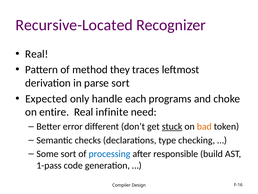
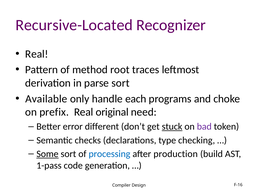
they: they -> root
Expected: Expected -> Available
entire: entire -> prefix
infinite: infinite -> original
bad colour: orange -> purple
Some underline: none -> present
responsible: responsible -> production
